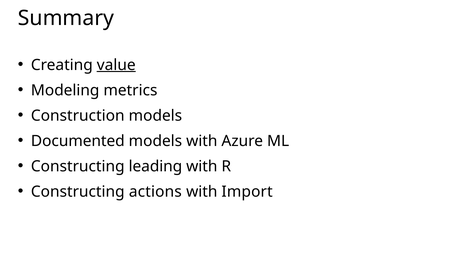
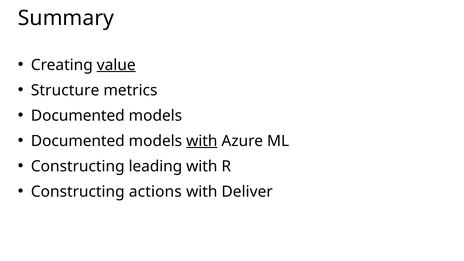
Modeling: Modeling -> Structure
Construction at (78, 116): Construction -> Documented
with at (202, 141) underline: none -> present
Import: Import -> Deliver
